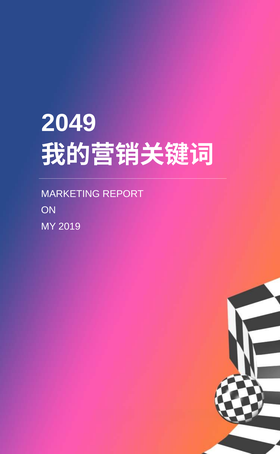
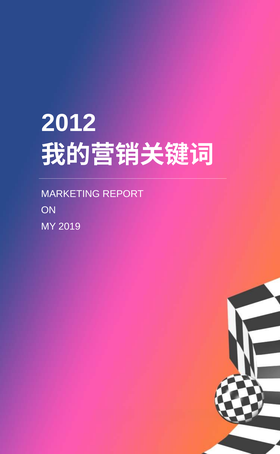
2049: 2049 -> 2012
